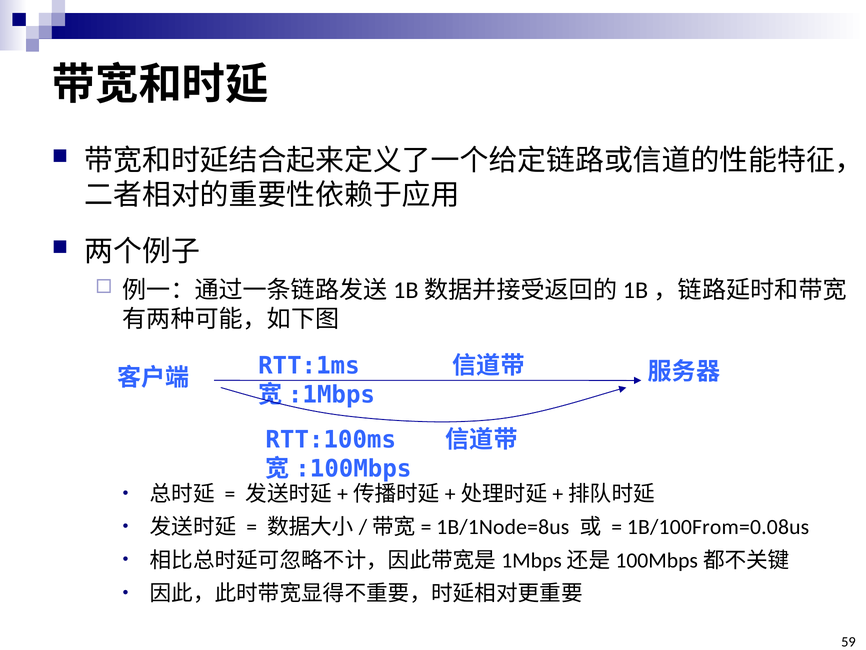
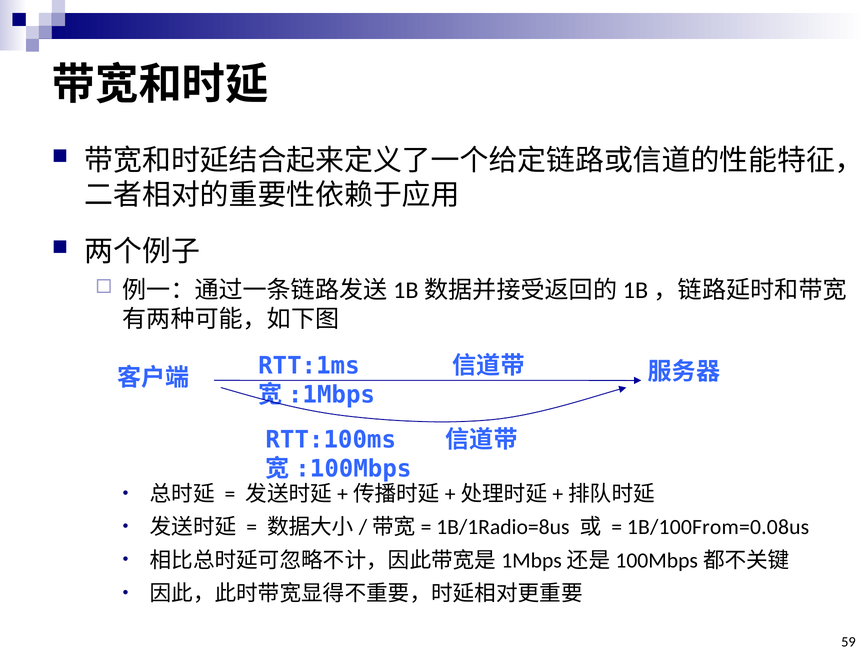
1B/1Node=8us: 1B/1Node=8us -> 1B/1Radio=8us
